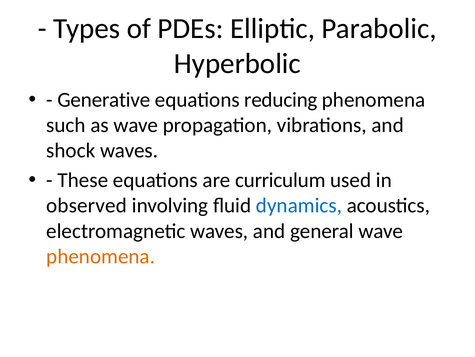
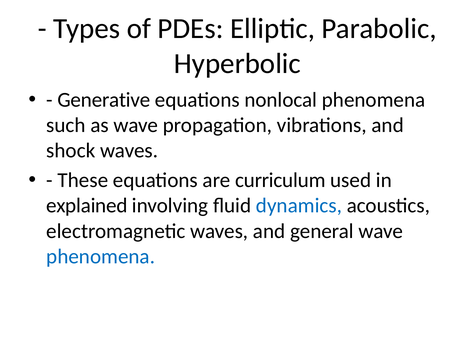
reducing: reducing -> nonlocal
observed: observed -> explained
phenomena at (101, 256) colour: orange -> blue
